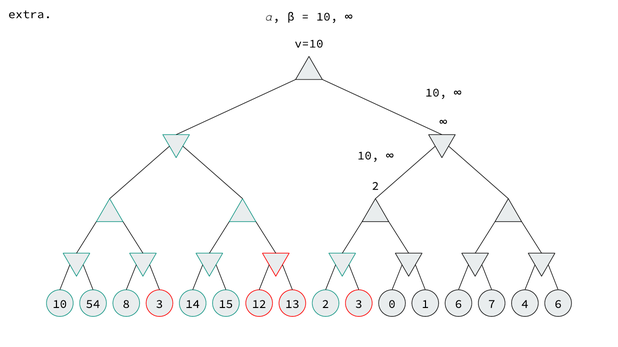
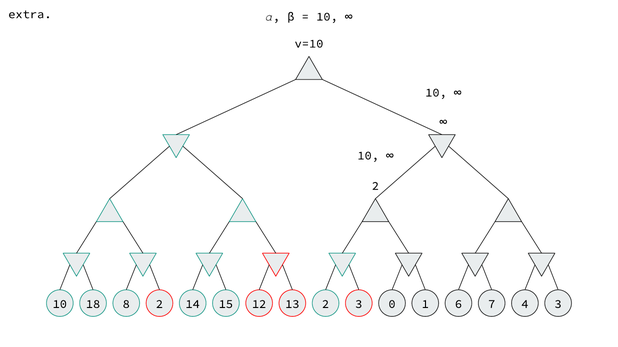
54: 54 -> 18
8 3: 3 -> 2
4 6: 6 -> 3
